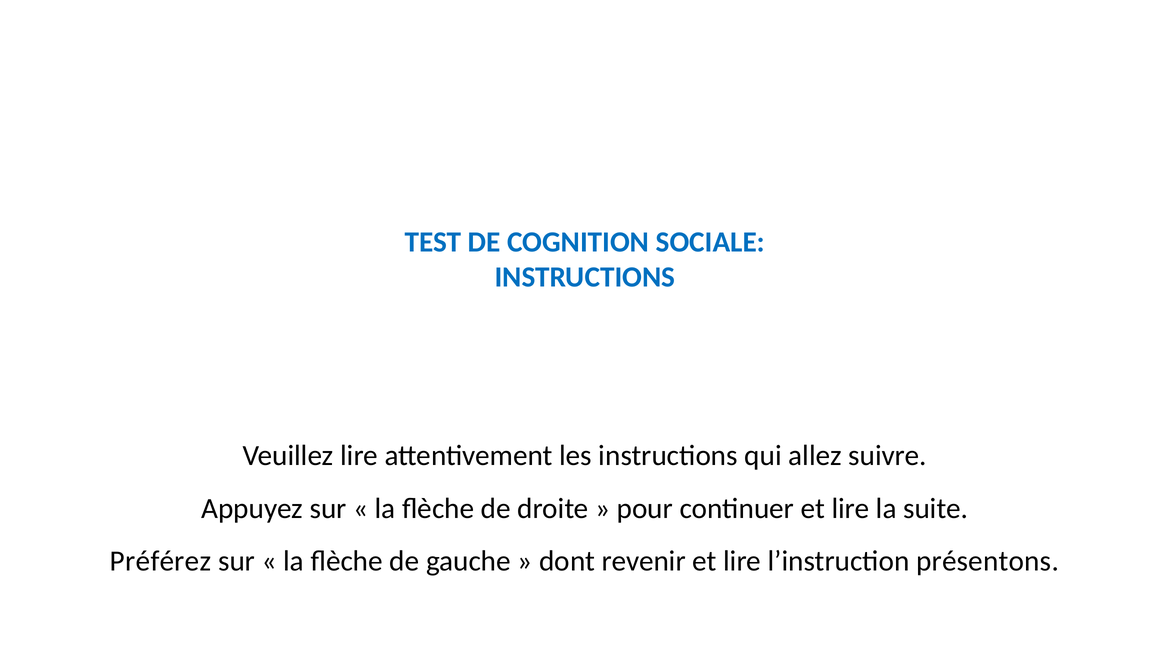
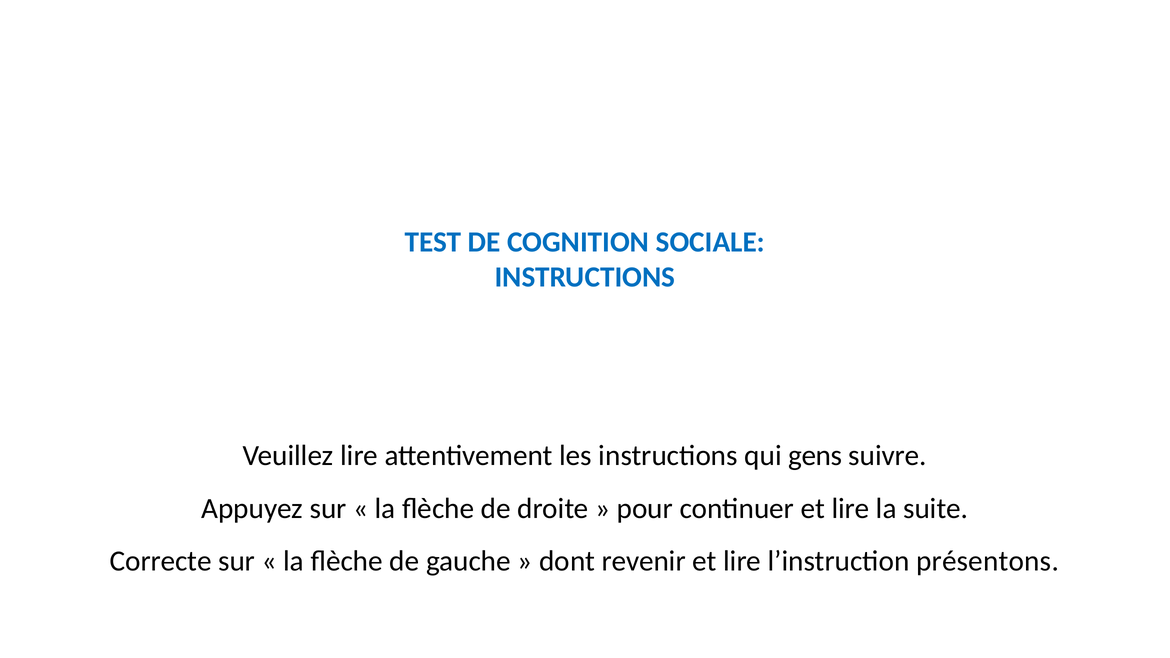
allez: allez -> gens
Préférez: Préférez -> Correcte
